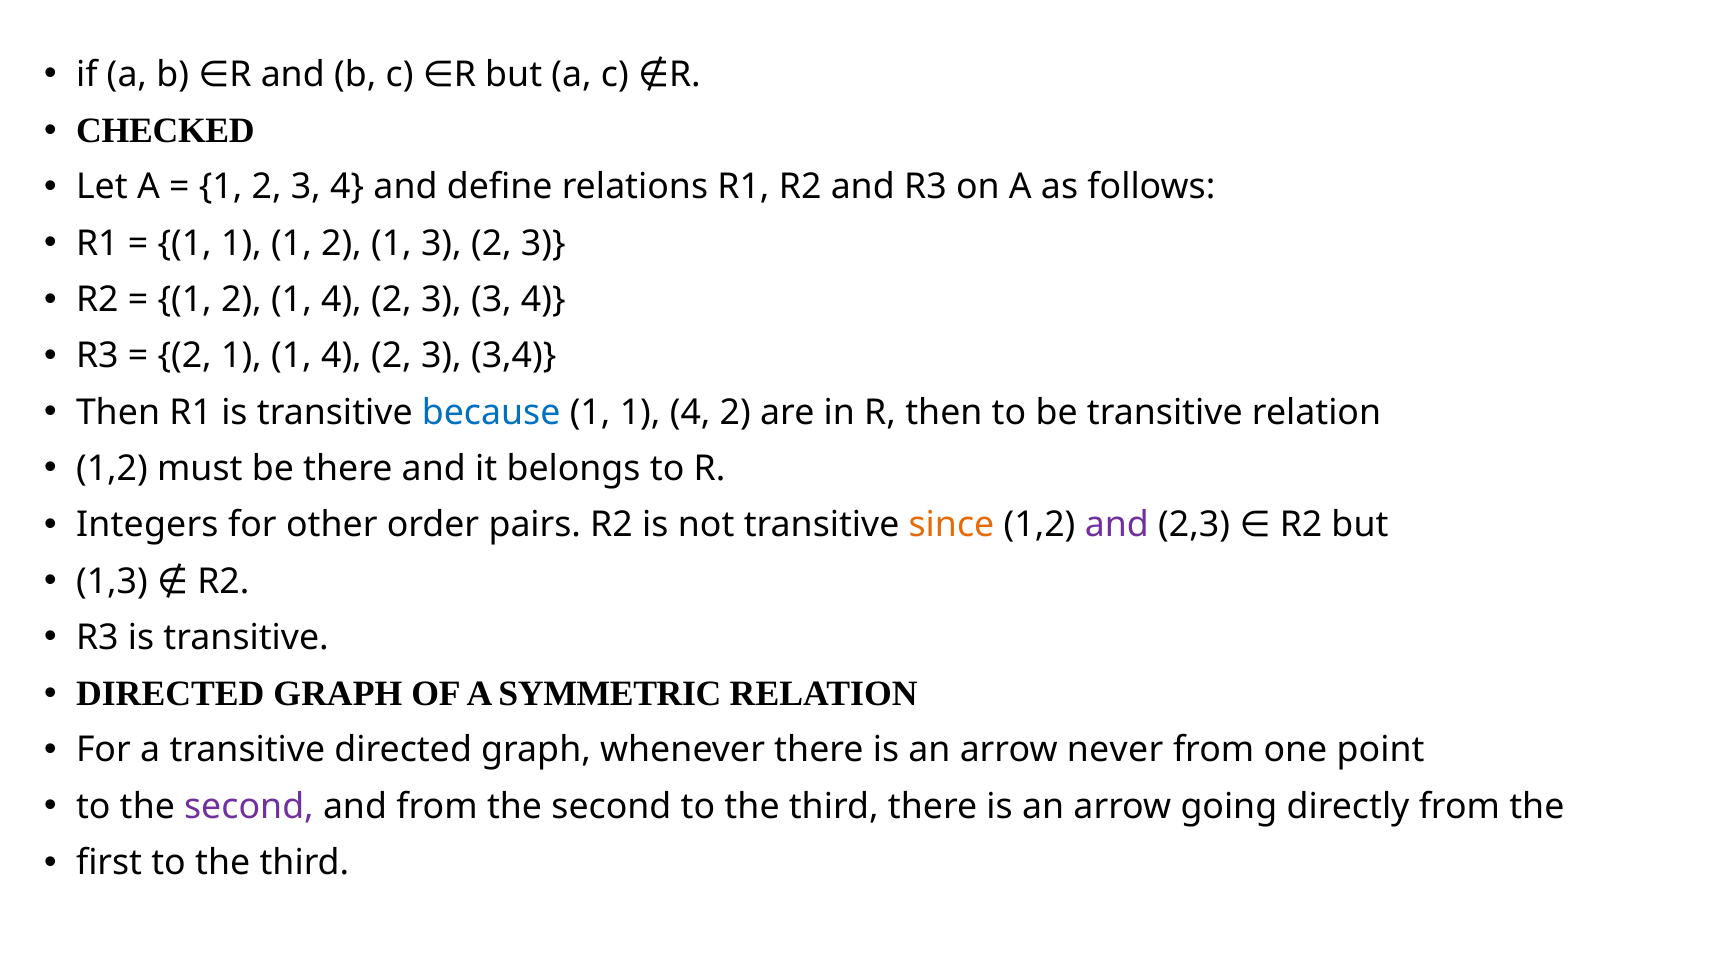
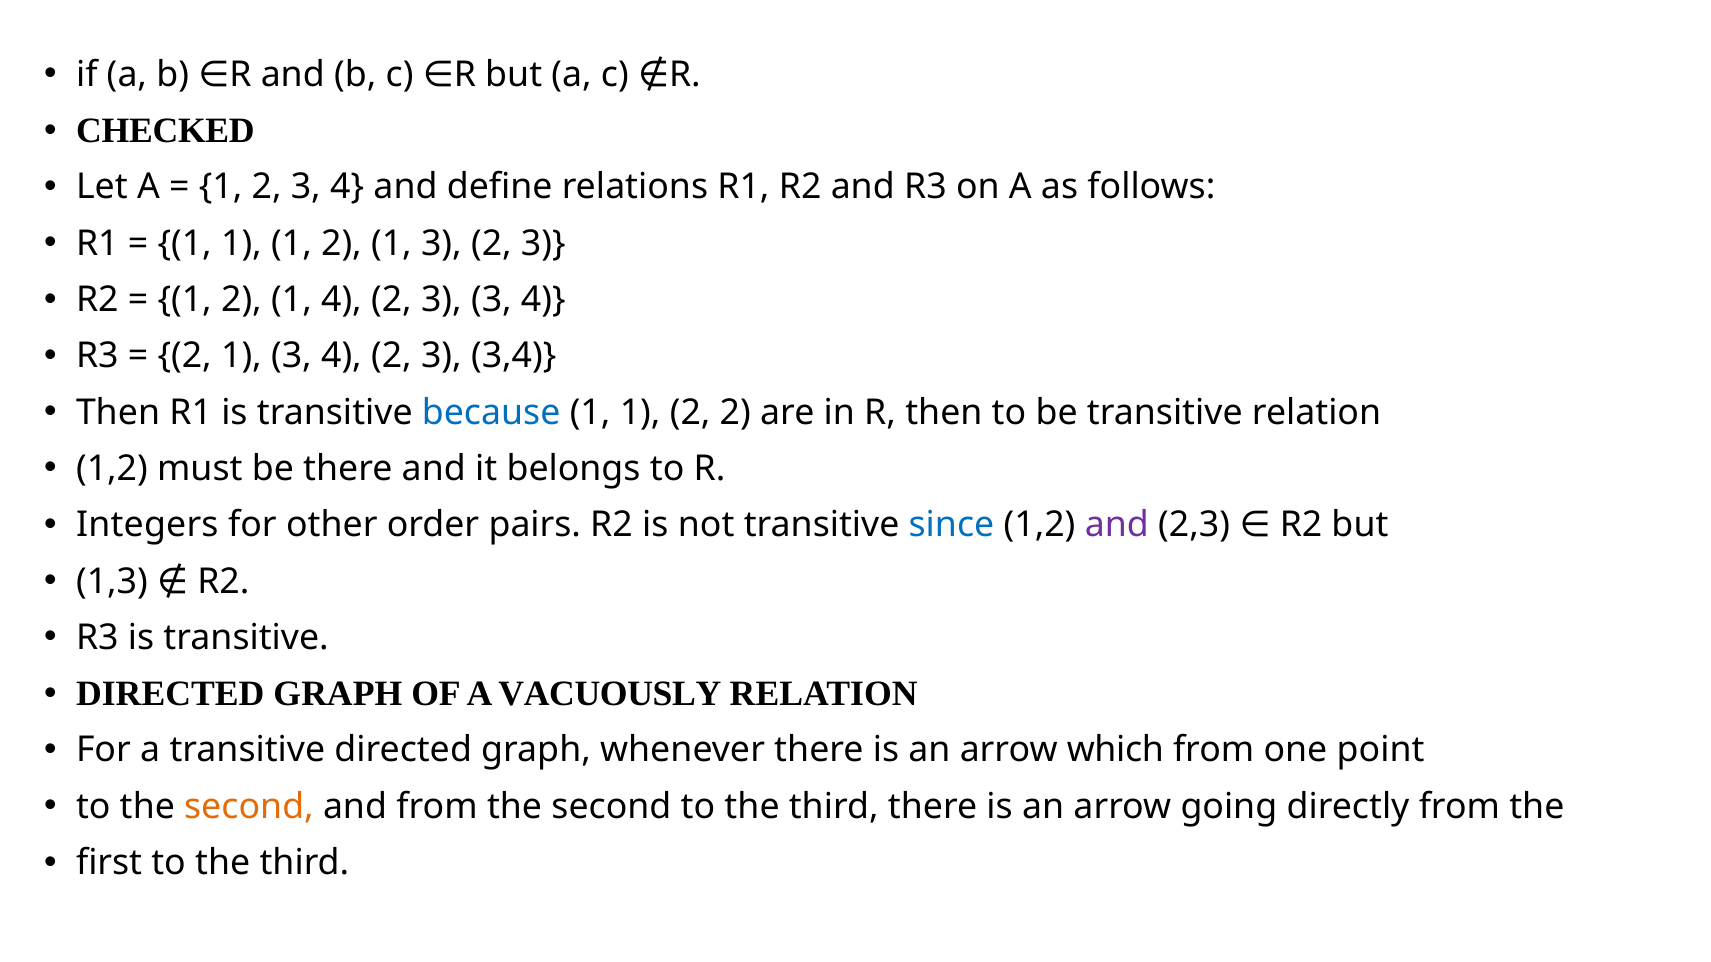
1 at (291, 356): 1 -> 3
4 at (690, 413): 4 -> 2
since colour: orange -> blue
SYMMETRIC: SYMMETRIC -> VACUOUSLY
never: never -> which
second at (249, 807) colour: purple -> orange
